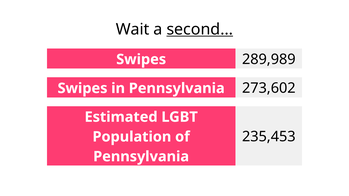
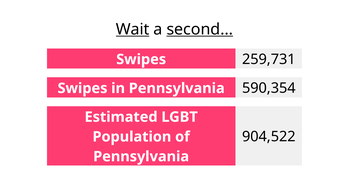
Wait underline: none -> present
289,989: 289,989 -> 259,731
273,602: 273,602 -> 590,354
235,453: 235,453 -> 904,522
